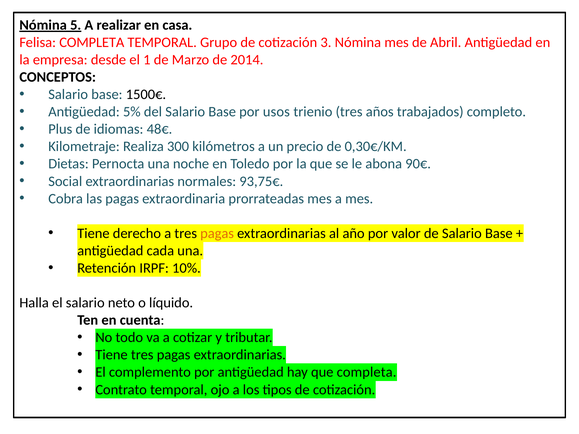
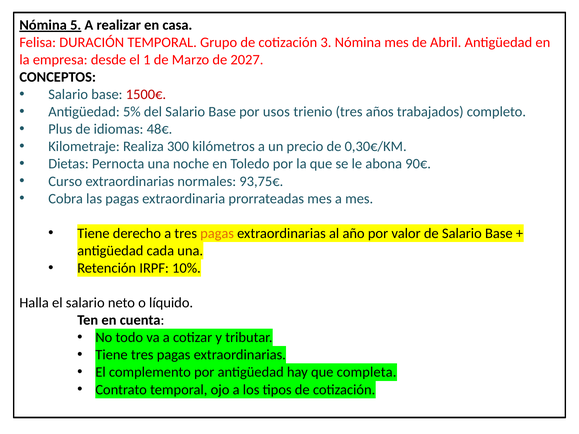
Felisa COMPLETA: COMPLETA -> DURACIÓN
2014: 2014 -> 2027
1500€ colour: black -> red
Social: Social -> Curso
